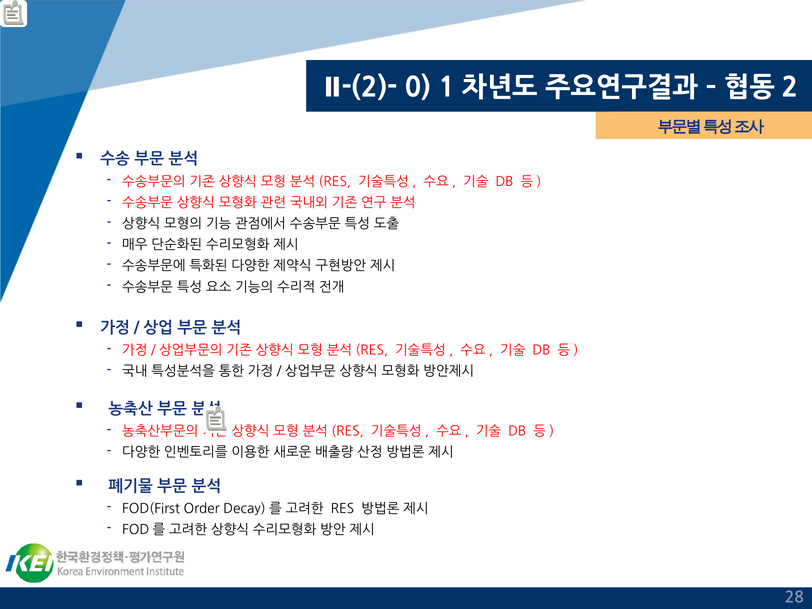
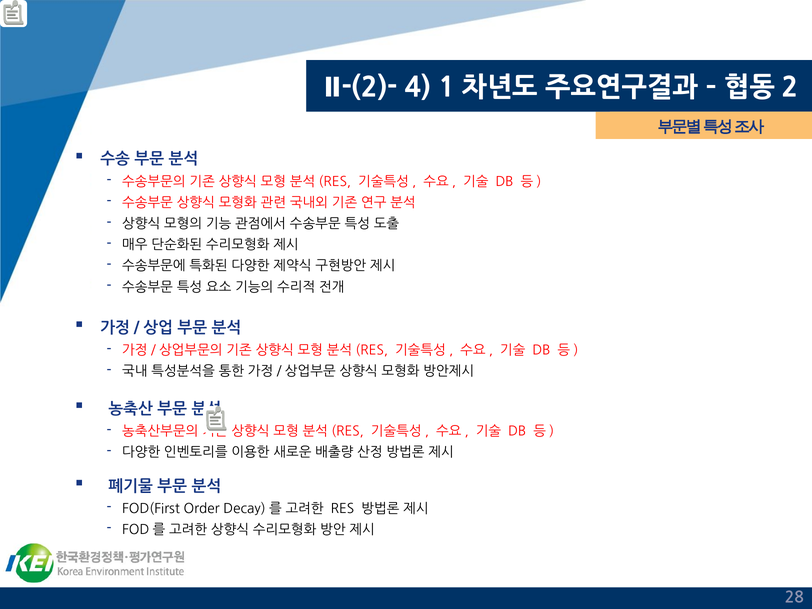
0: 0 -> 4
